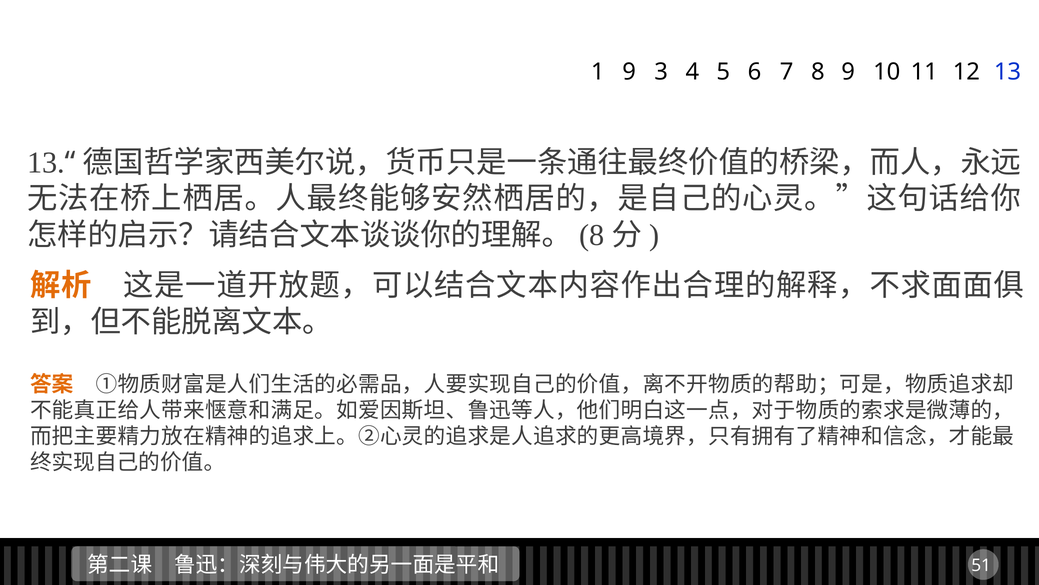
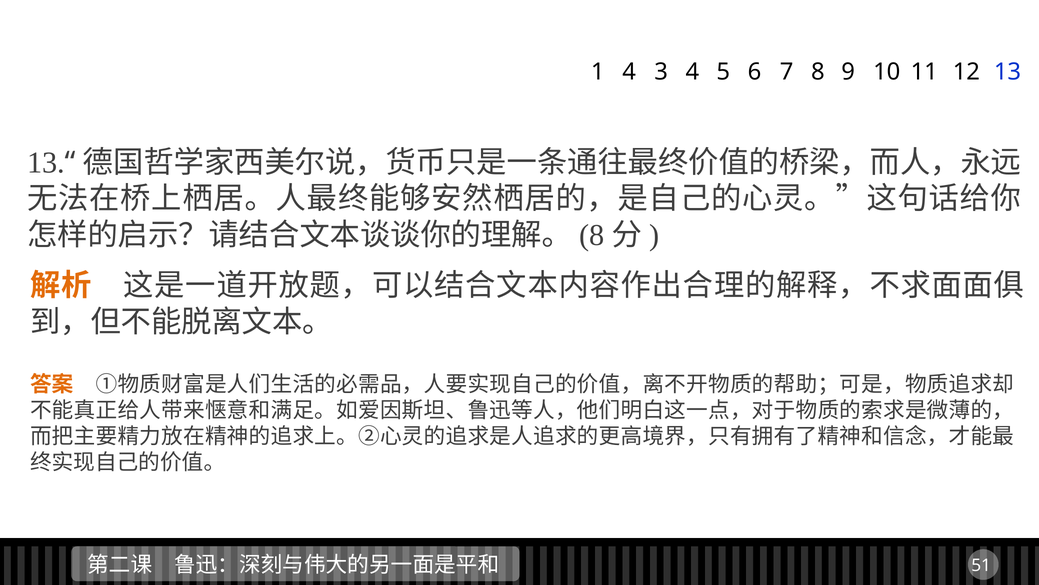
1 9: 9 -> 4
